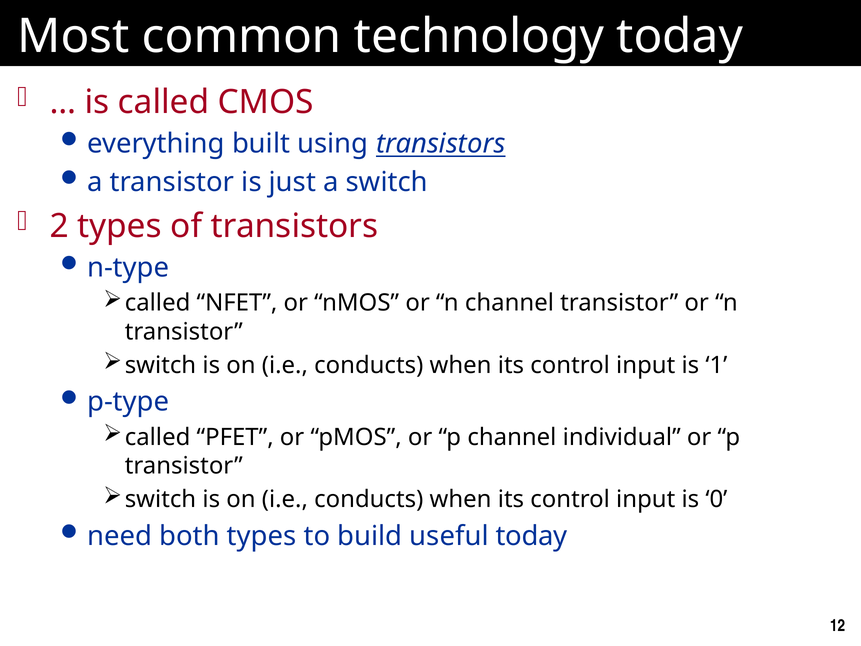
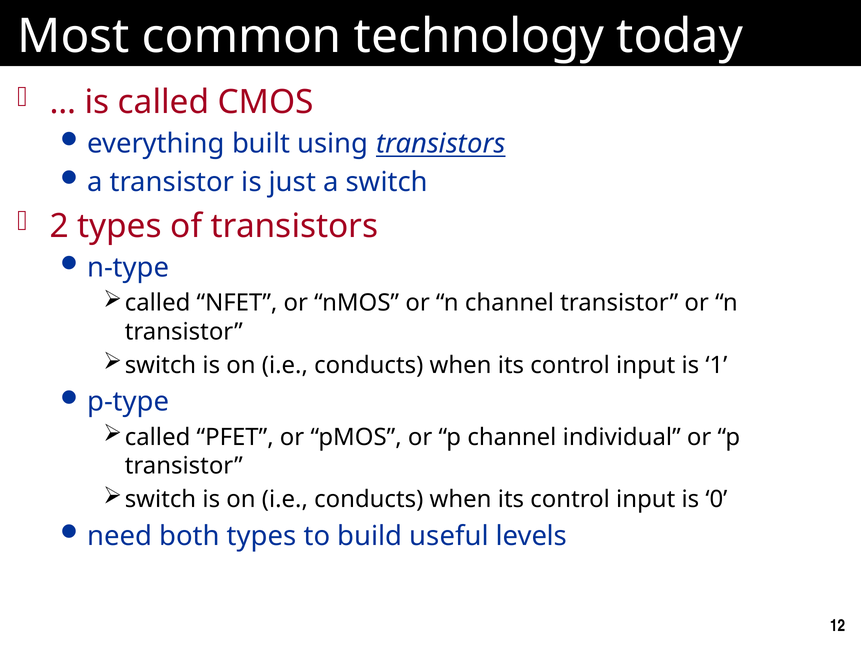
useful today: today -> levels
